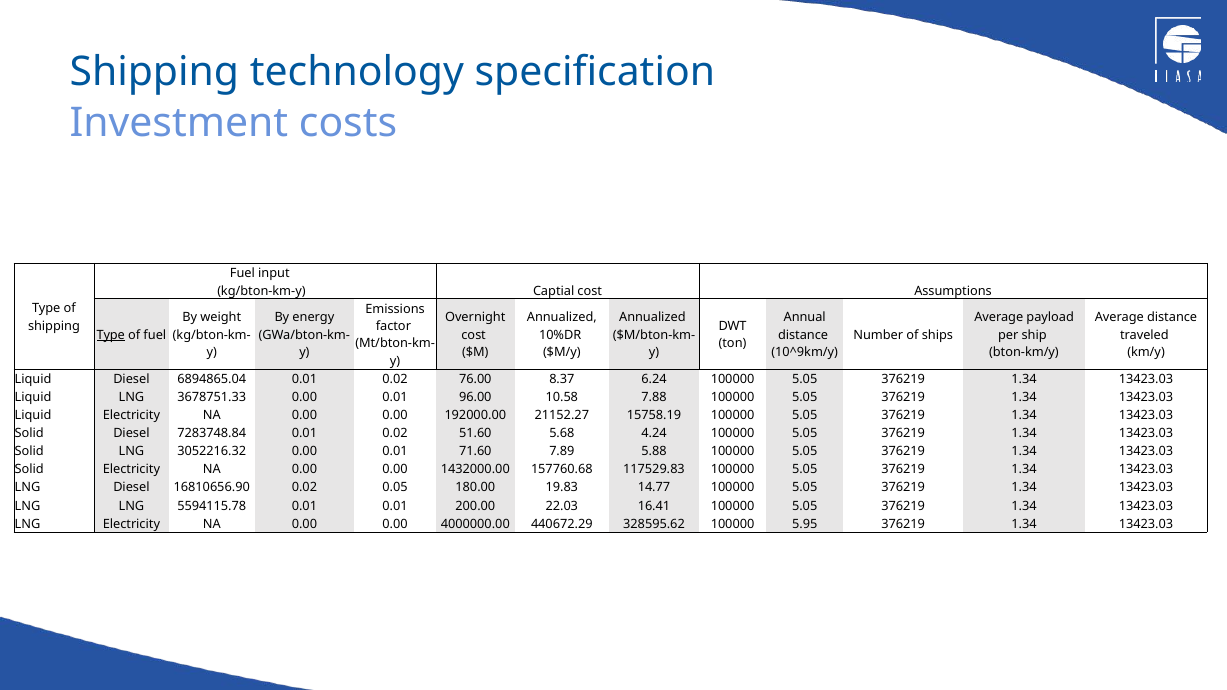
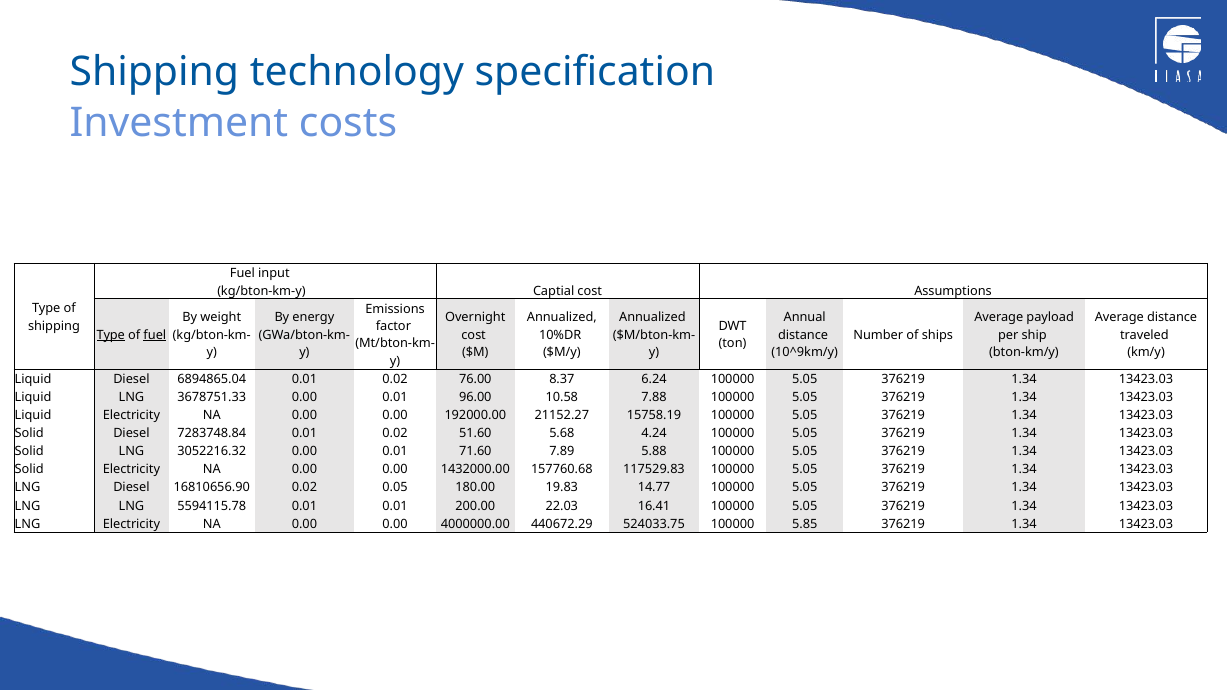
fuel at (155, 335) underline: none -> present
328595.62: 328595.62 -> 524033.75
5.95: 5.95 -> 5.85
